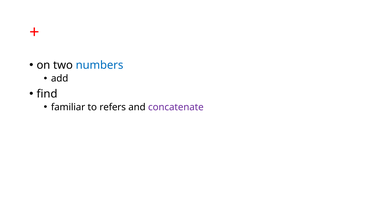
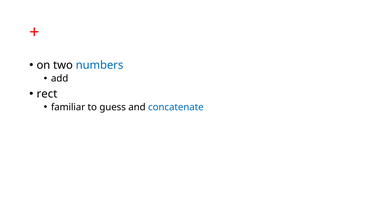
find: find -> rect
refers: refers -> guess
concatenate colour: purple -> blue
